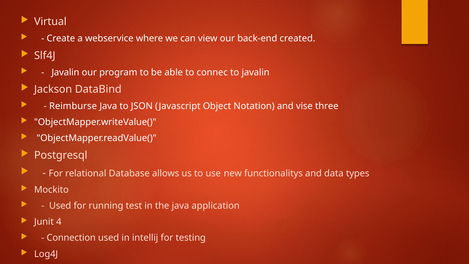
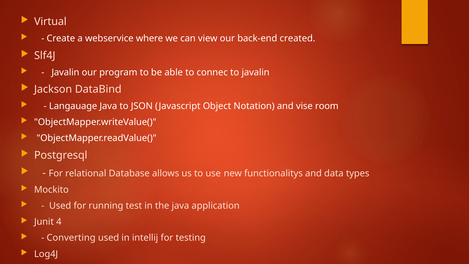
Reimburse: Reimburse -> Langauage
three: three -> room
Connection: Connection -> Converting
